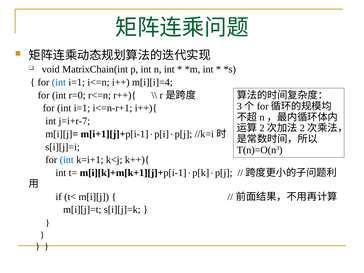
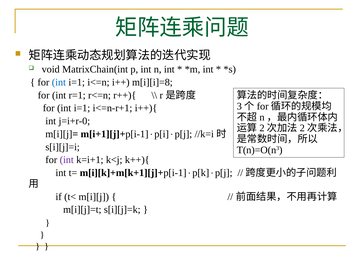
m[i][i]=4: m[i][i]=4 -> m[i][i]=8
r=0: r=0 -> r=1
j=i+r-7: j=i+r-7 -> j=i+r-0
int at (67, 160) colour: blue -> purple
